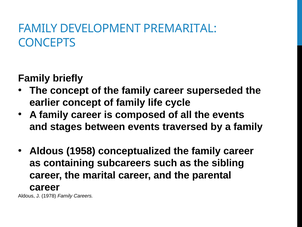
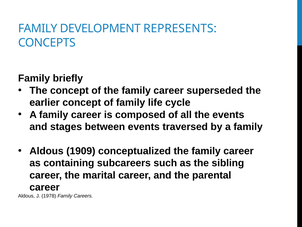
PREMARITAL: PREMARITAL -> REPRESENTS
1958: 1958 -> 1909
